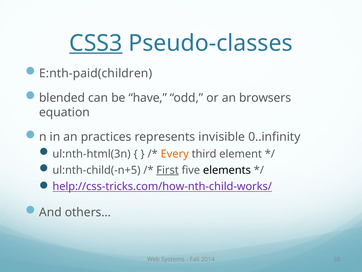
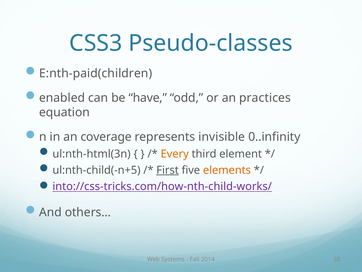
CSS3 underline: present -> none
blended: blended -> enabled
browsers: browsers -> practices
practices: practices -> coverage
elements colour: black -> orange
help://css-tricks.com/how-nth-child-works/: help://css-tricks.com/how-nth-child-works/ -> into://css-tricks.com/how-nth-child-works/
